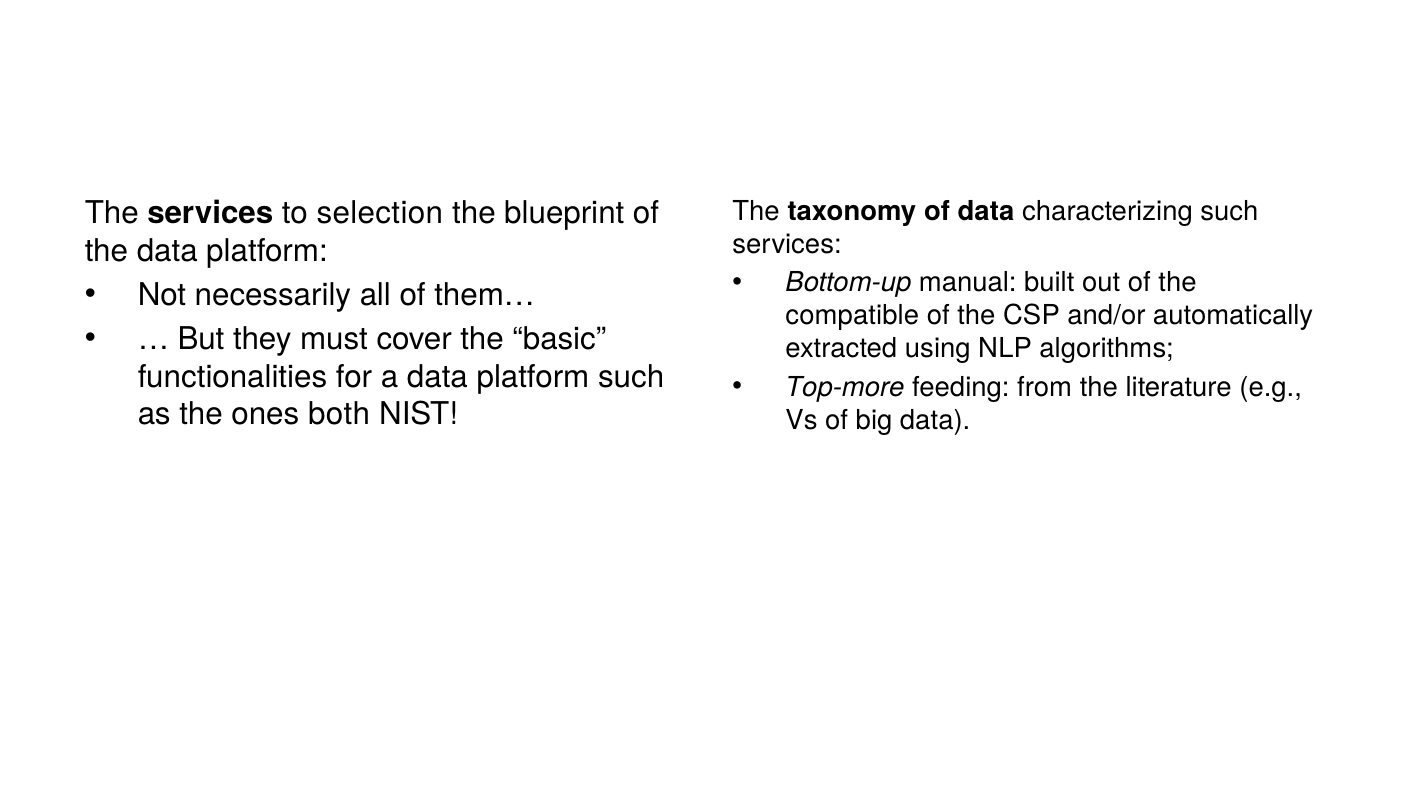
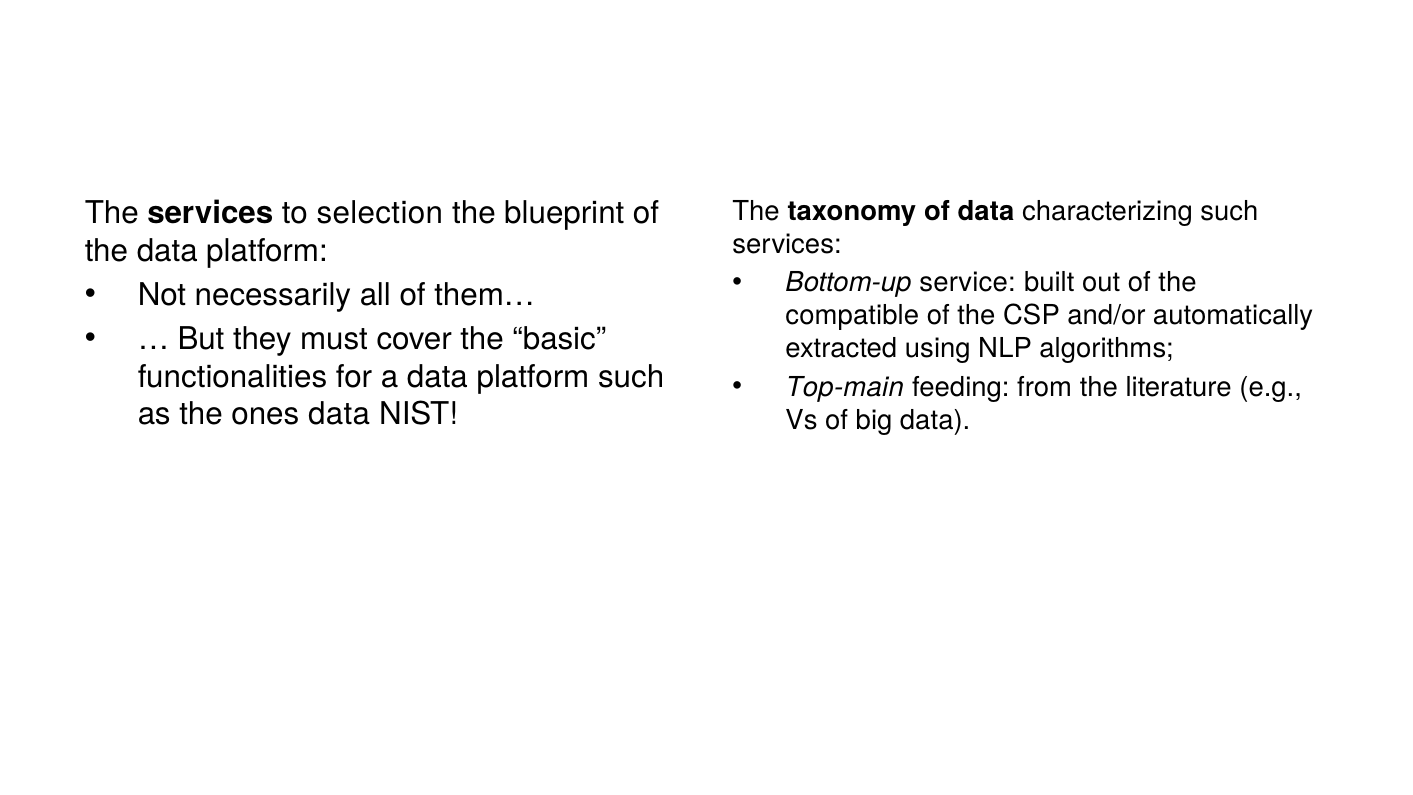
manual: manual -> service
Top-more: Top-more -> Top-main
ones both: both -> data
